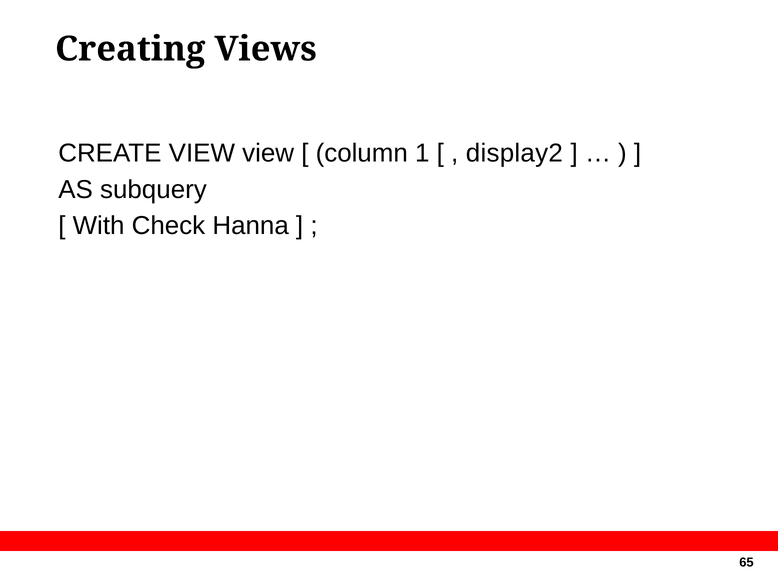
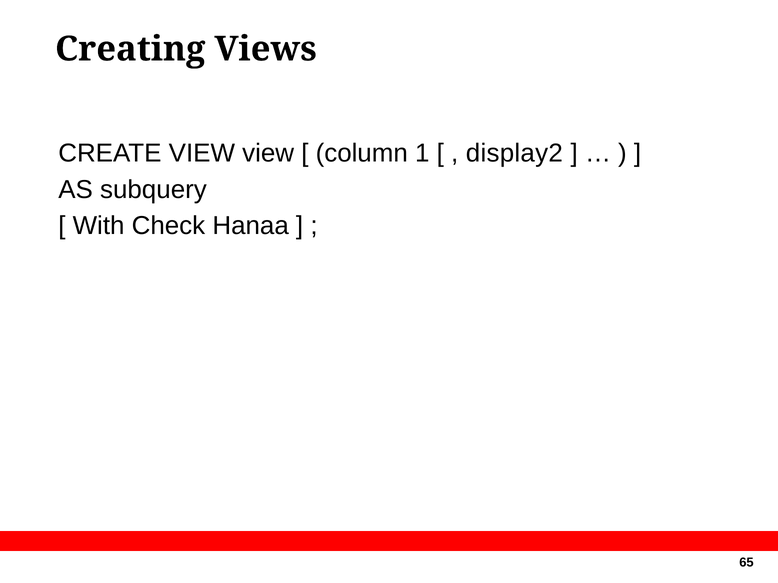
Hanna: Hanna -> Hanaa
